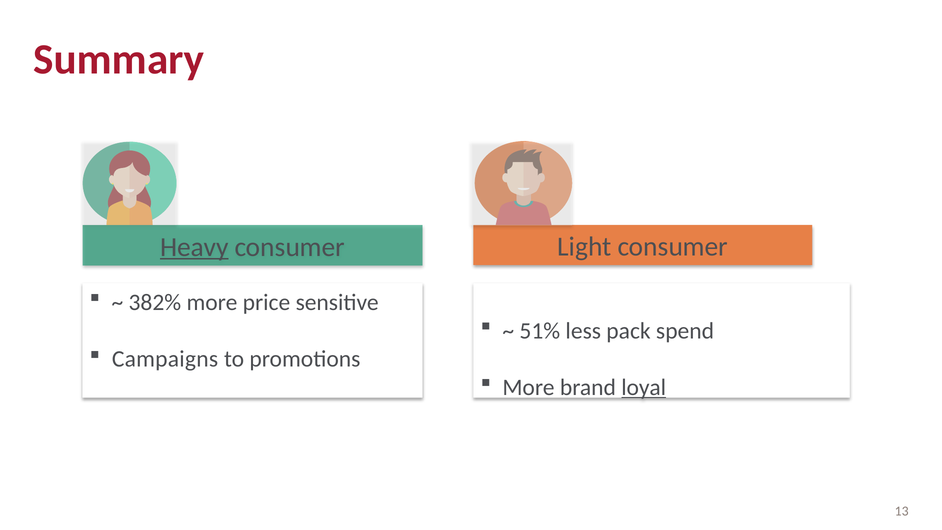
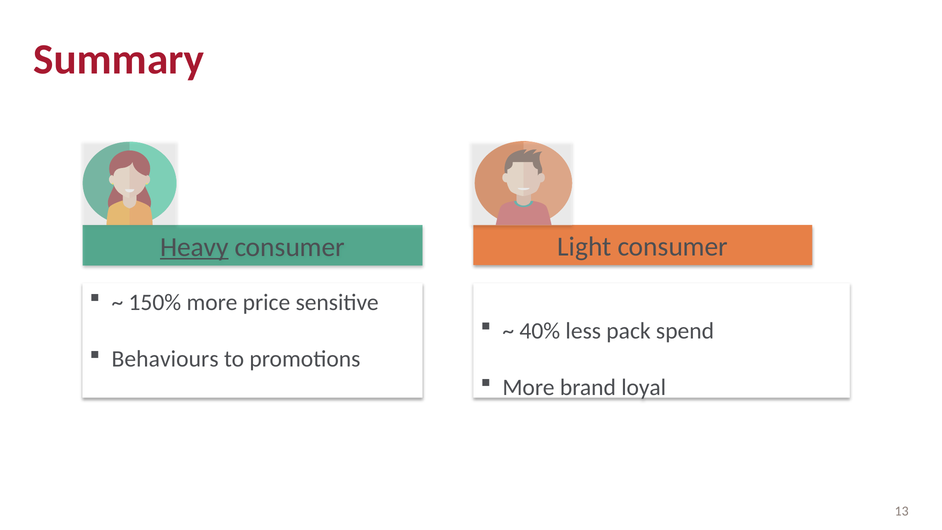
382%: 382% -> 150%
51%: 51% -> 40%
Campaigns: Campaigns -> Behaviours
loyal underline: present -> none
